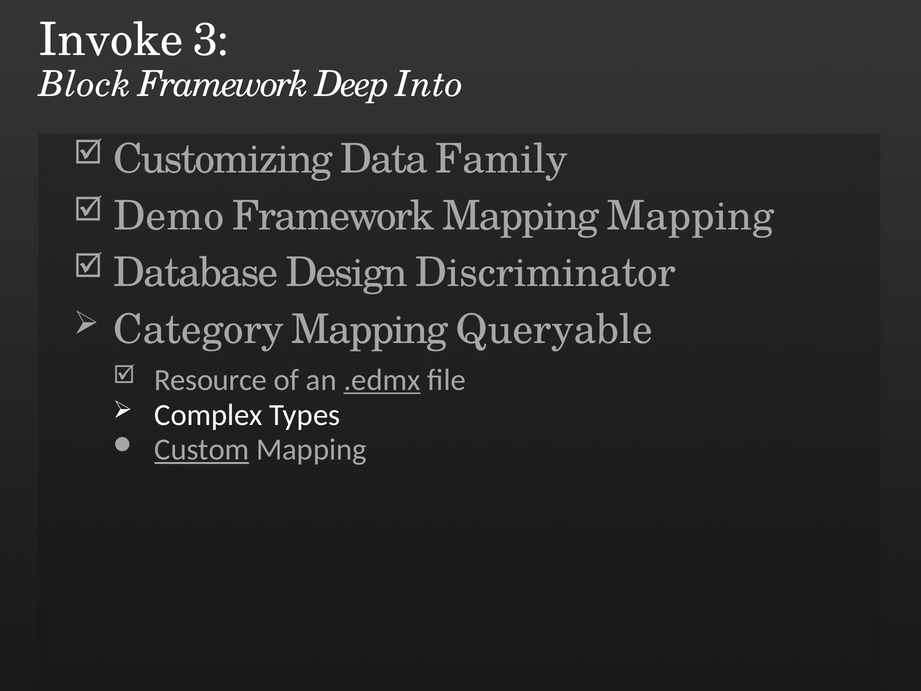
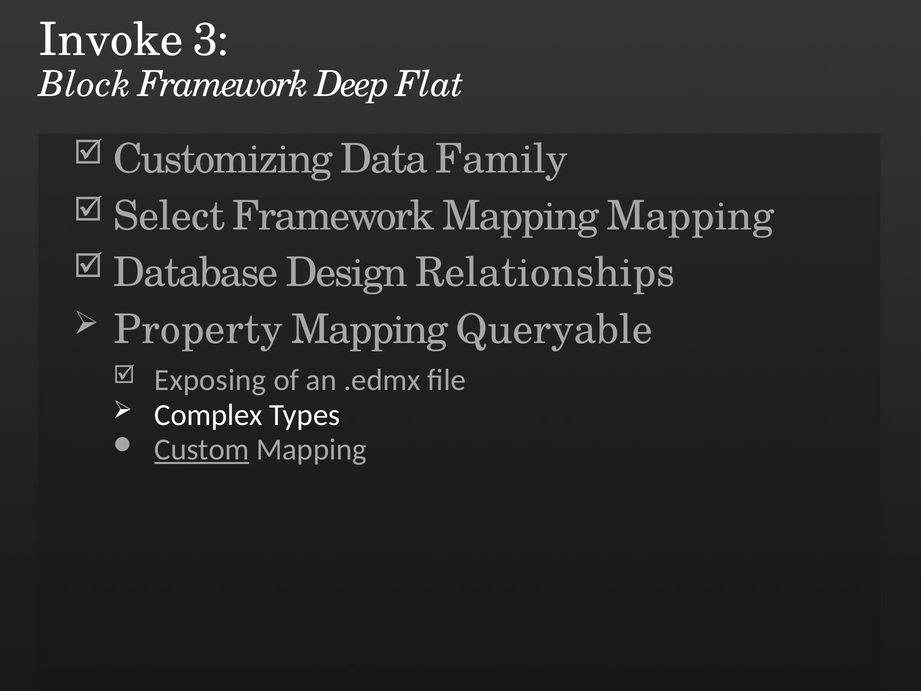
Into: Into -> Flat
Demo: Demo -> Select
Discriminator: Discriminator -> Relationships
Category: Category -> Property
Resource: Resource -> Exposing
.edmx underline: present -> none
